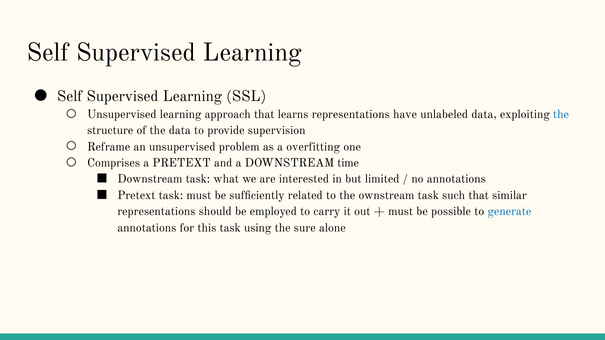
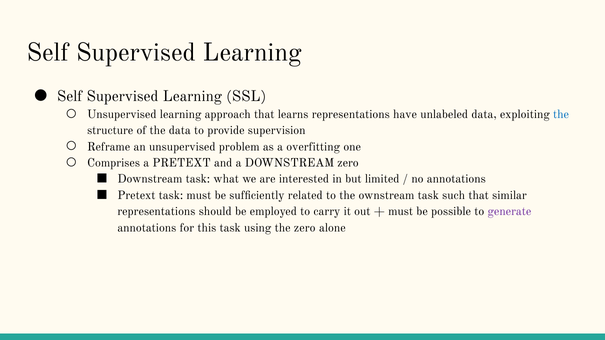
DOWNSTREAM time: time -> zero
generate colour: blue -> purple
the sure: sure -> zero
